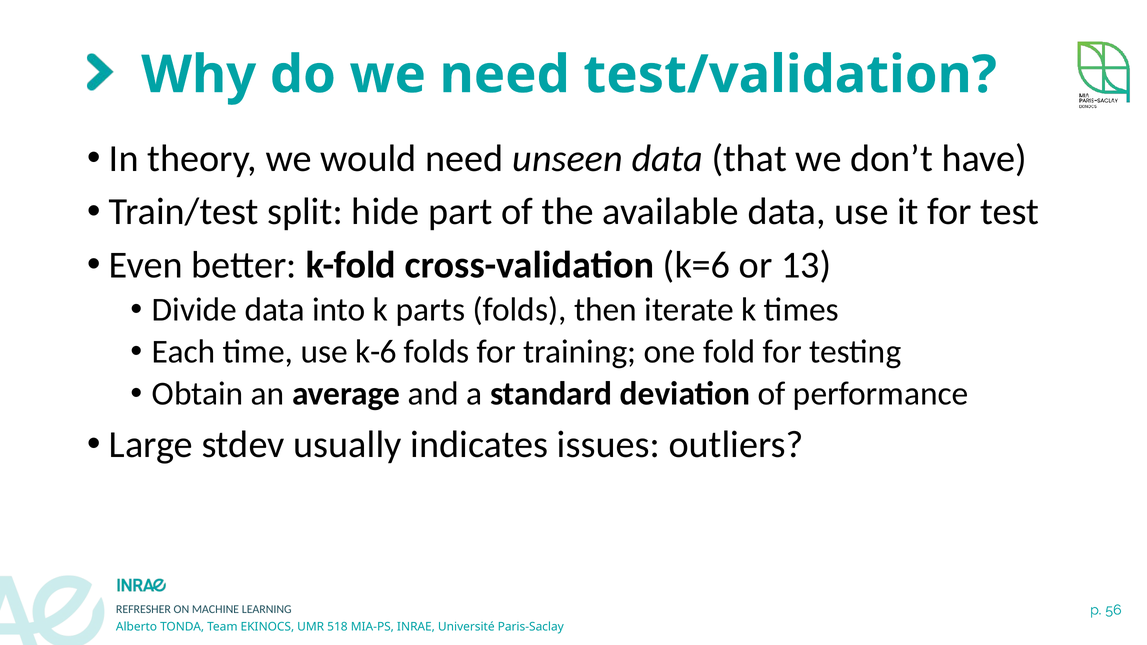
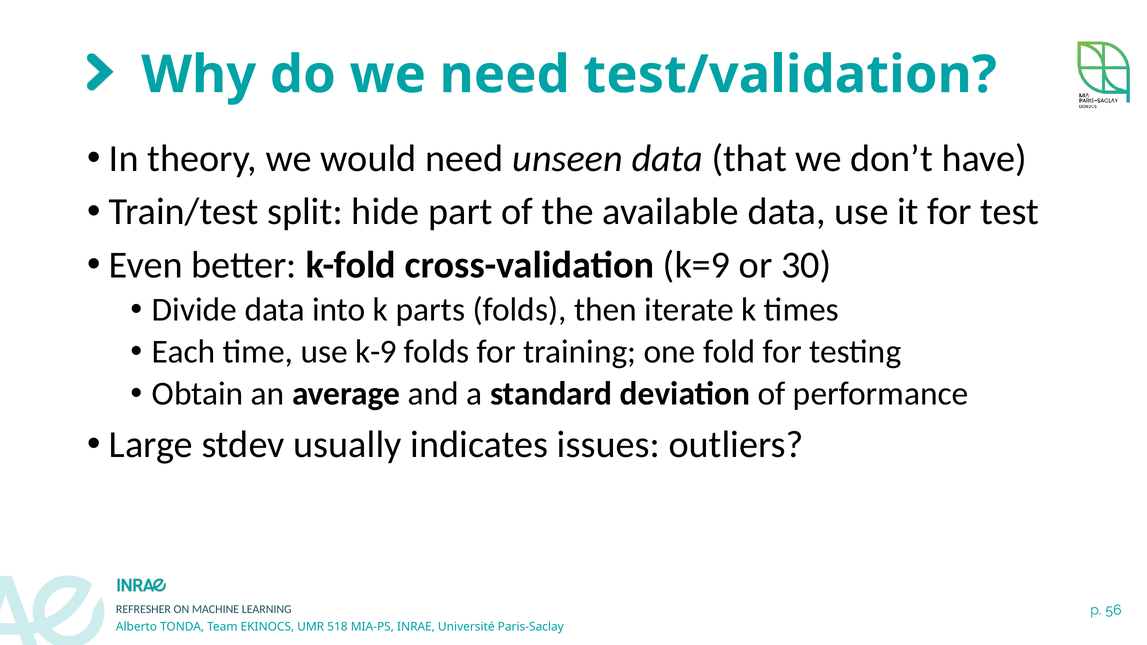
k=6: k=6 -> k=9
13: 13 -> 30
k-6: k-6 -> k-9
